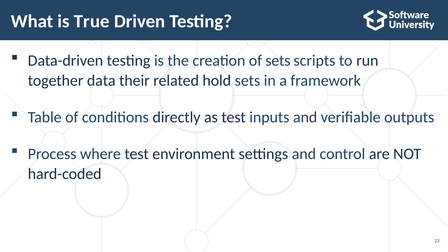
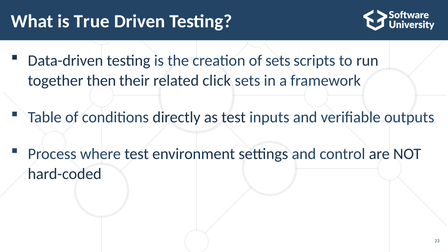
data: data -> then
hold: hold -> click
